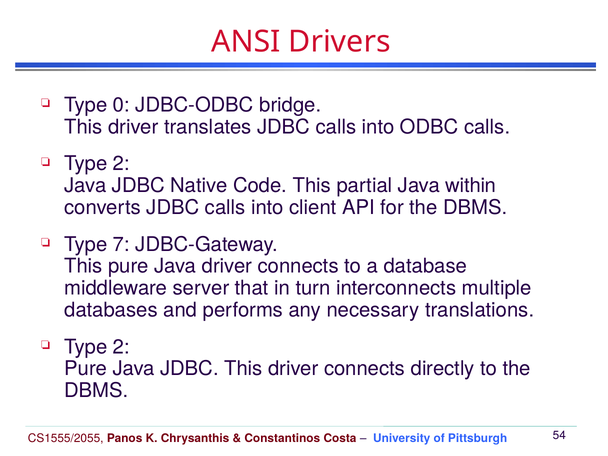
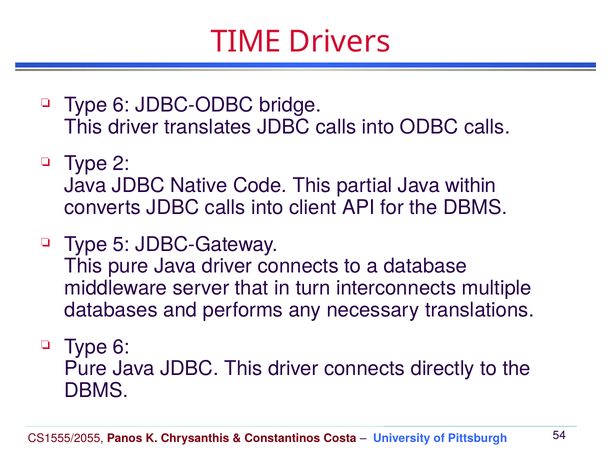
ANSI: ANSI -> TIME
0 at (121, 105): 0 -> 6
7: 7 -> 5
2 at (121, 347): 2 -> 6
